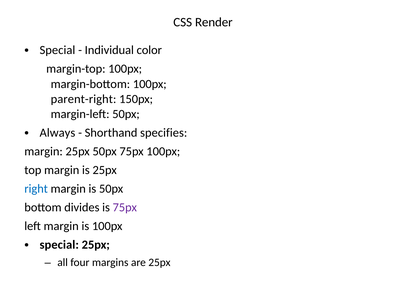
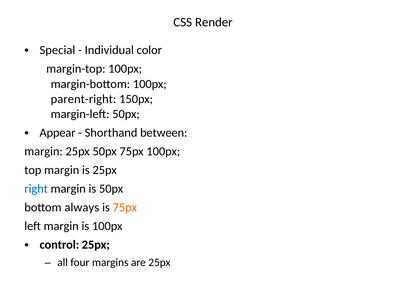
Always: Always -> Appear
specifies: specifies -> between
divides: divides -> always
75px at (125, 208) colour: purple -> orange
special at (59, 245): special -> control
